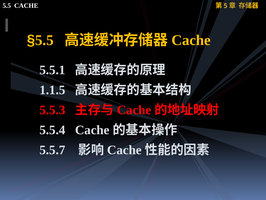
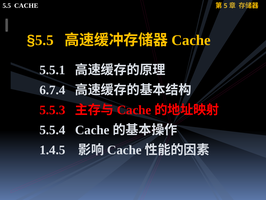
1.1.5: 1.1.5 -> 6.7.4
5.5.7: 5.5.7 -> 1.4.5
